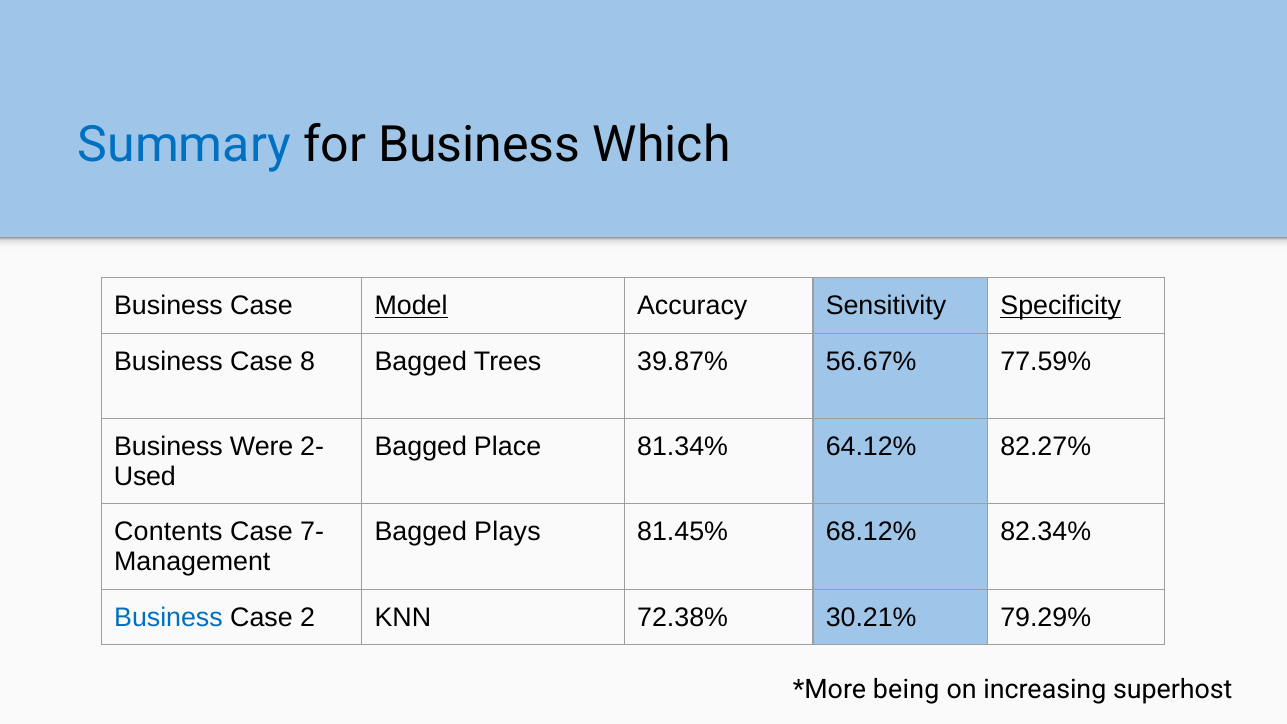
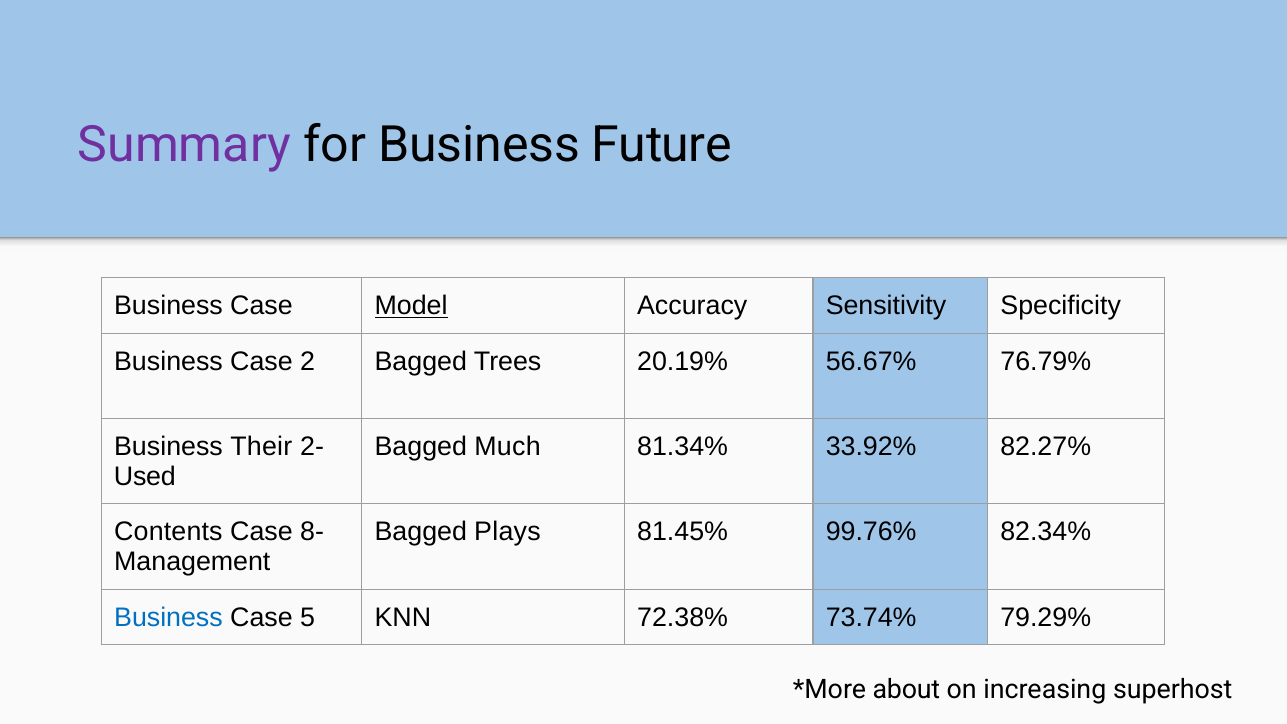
Summary colour: blue -> purple
Which: Which -> Future
Specificity underline: present -> none
8: 8 -> 2
39.87%: 39.87% -> 20.19%
77.59%: 77.59% -> 76.79%
Were: Were -> Their
Place: Place -> Much
64.12%: 64.12% -> 33.92%
7-: 7- -> 8-
68.12%: 68.12% -> 99.76%
2: 2 -> 5
30.21%: 30.21% -> 73.74%
being: being -> about
